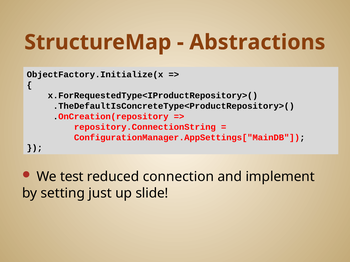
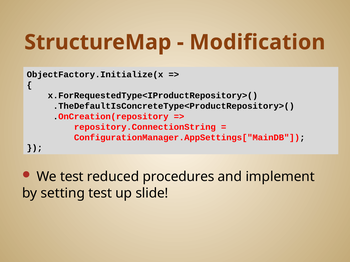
Abstractions: Abstractions -> Modification
connection: connection -> procedures
setting just: just -> test
